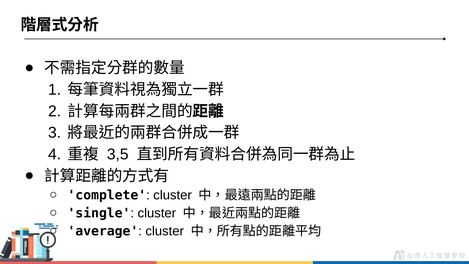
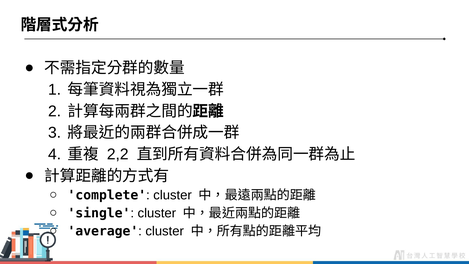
3,5: 3,5 -> 2,2
